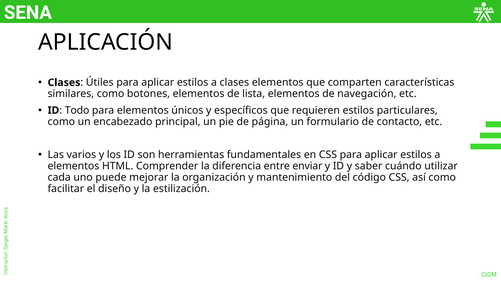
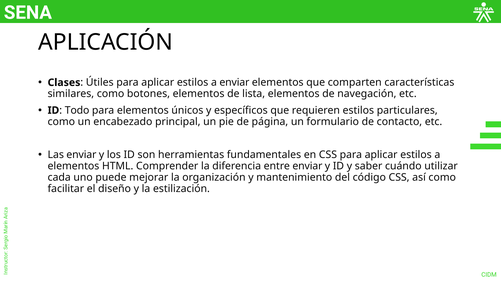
a clases: clases -> enviar
Las varios: varios -> enviar
